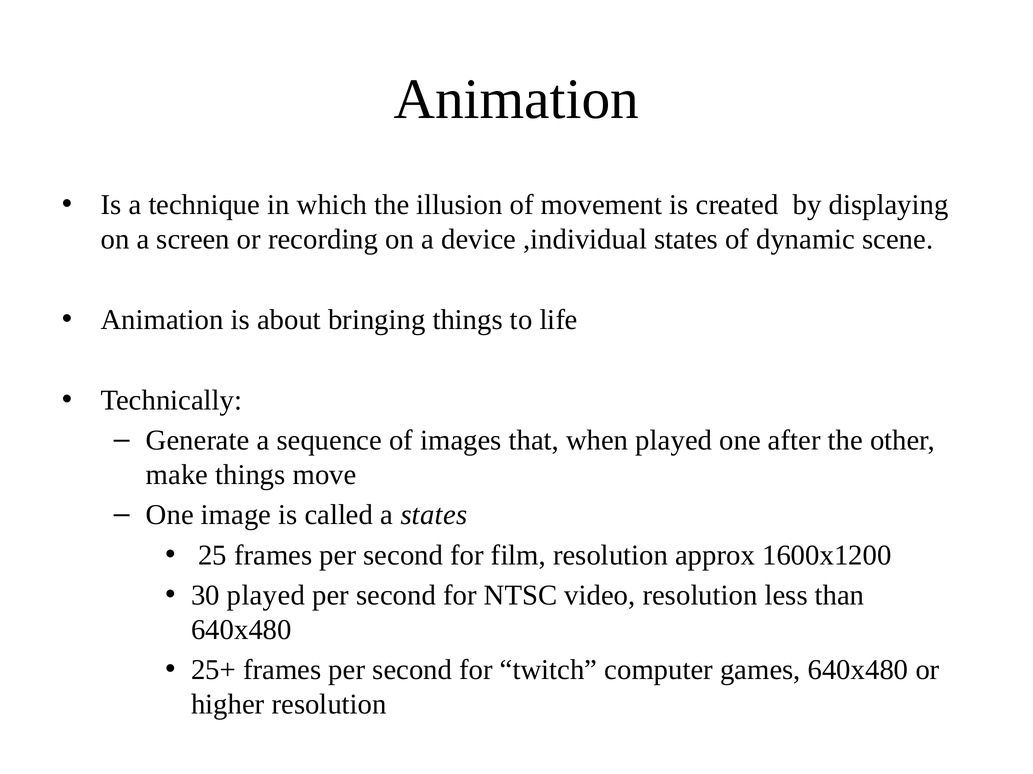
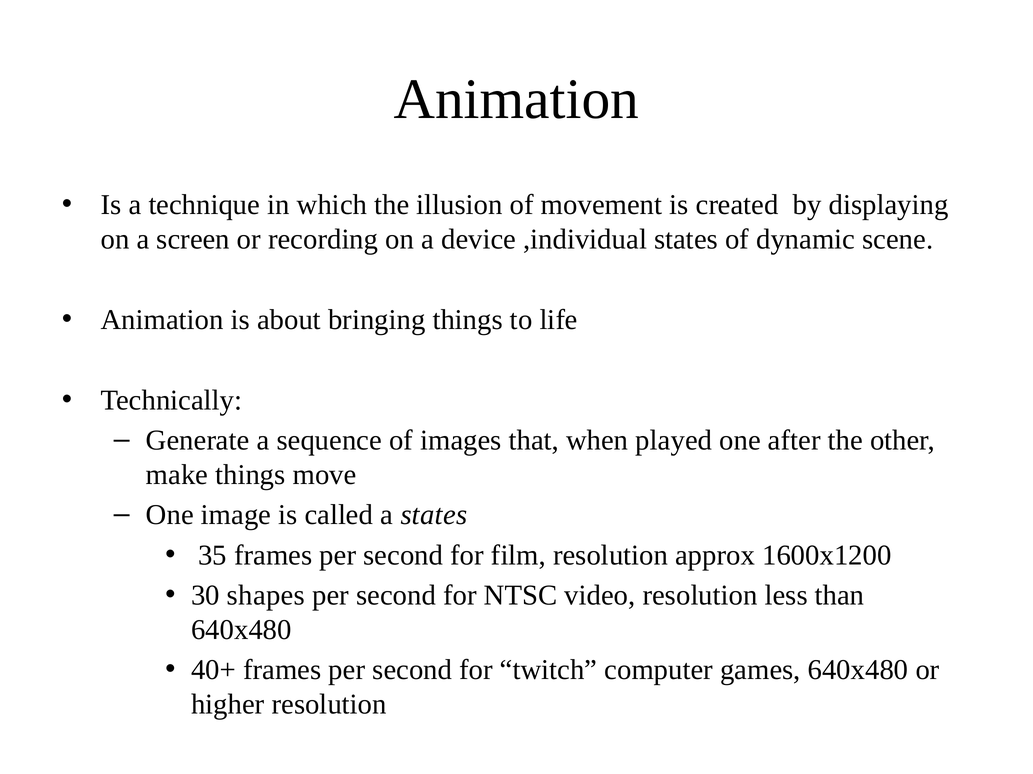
25: 25 -> 35
30 played: played -> shapes
25+: 25+ -> 40+
